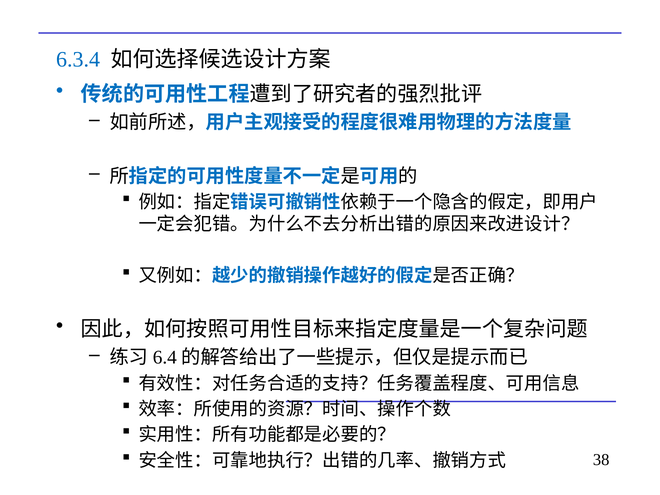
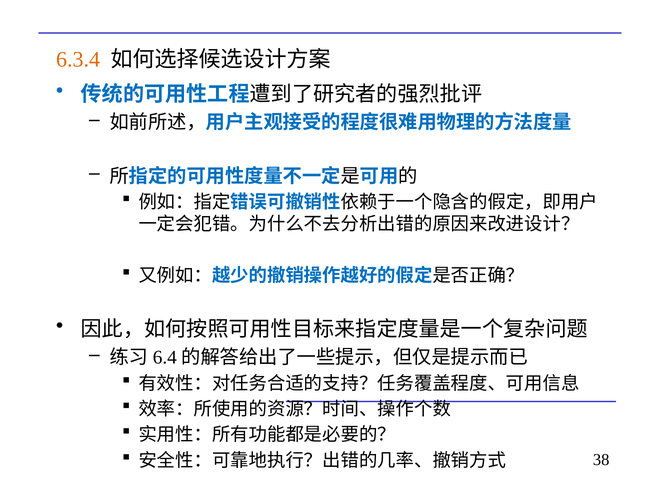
6.3.4 colour: blue -> orange
